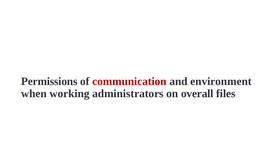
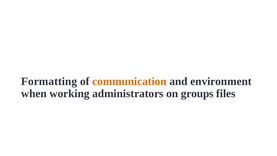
Permissions: Permissions -> Formatting
communication colour: red -> orange
overall: overall -> groups
